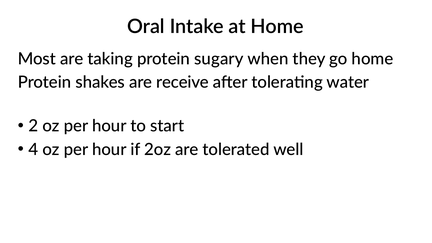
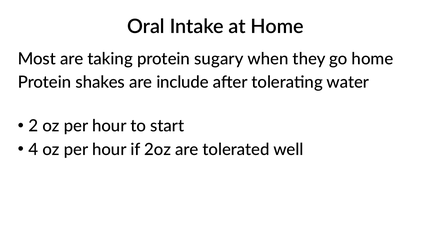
receive: receive -> include
